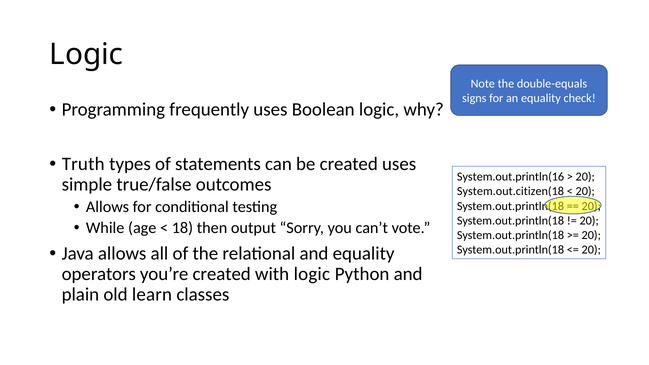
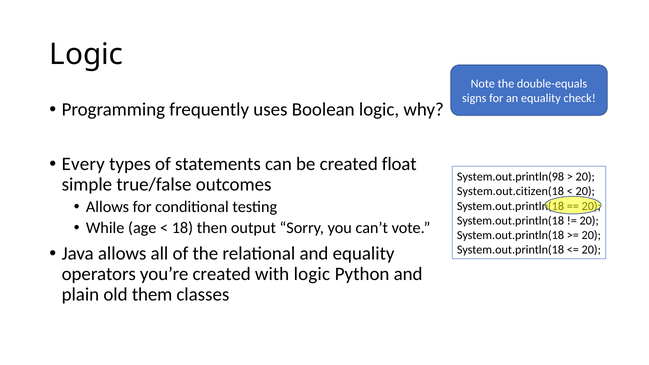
Truth: Truth -> Every
created uses: uses -> float
System.out.println(16: System.out.println(16 -> System.out.println(98
learn: learn -> them
